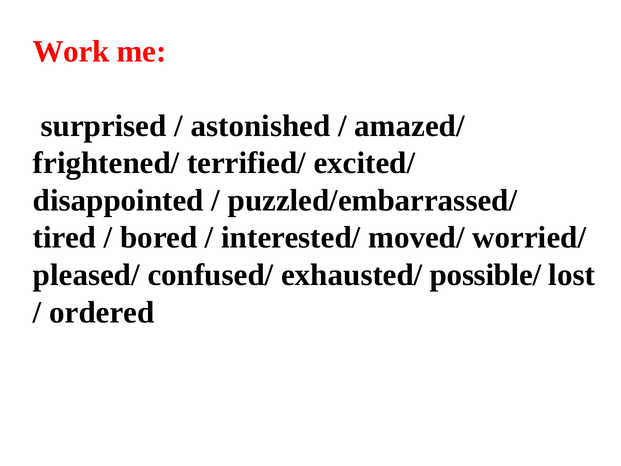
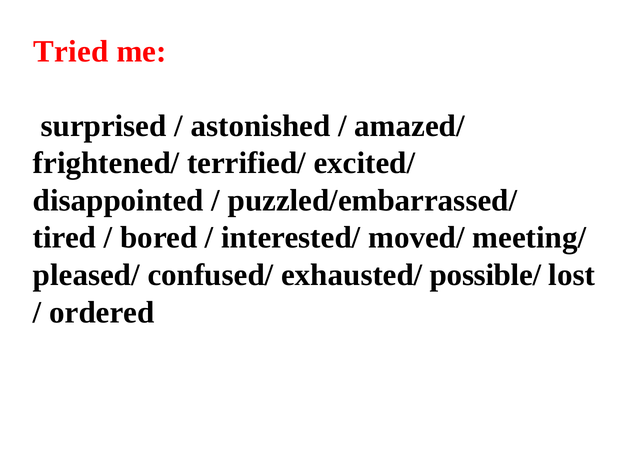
Work: Work -> Tried
worried/: worried/ -> meeting/
